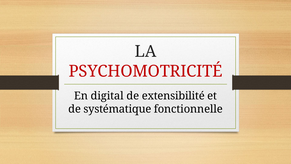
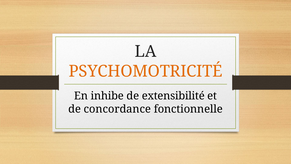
PSYCHOMOTRICITÉ colour: red -> orange
digital: digital -> inhibe
systématique: systématique -> concordance
